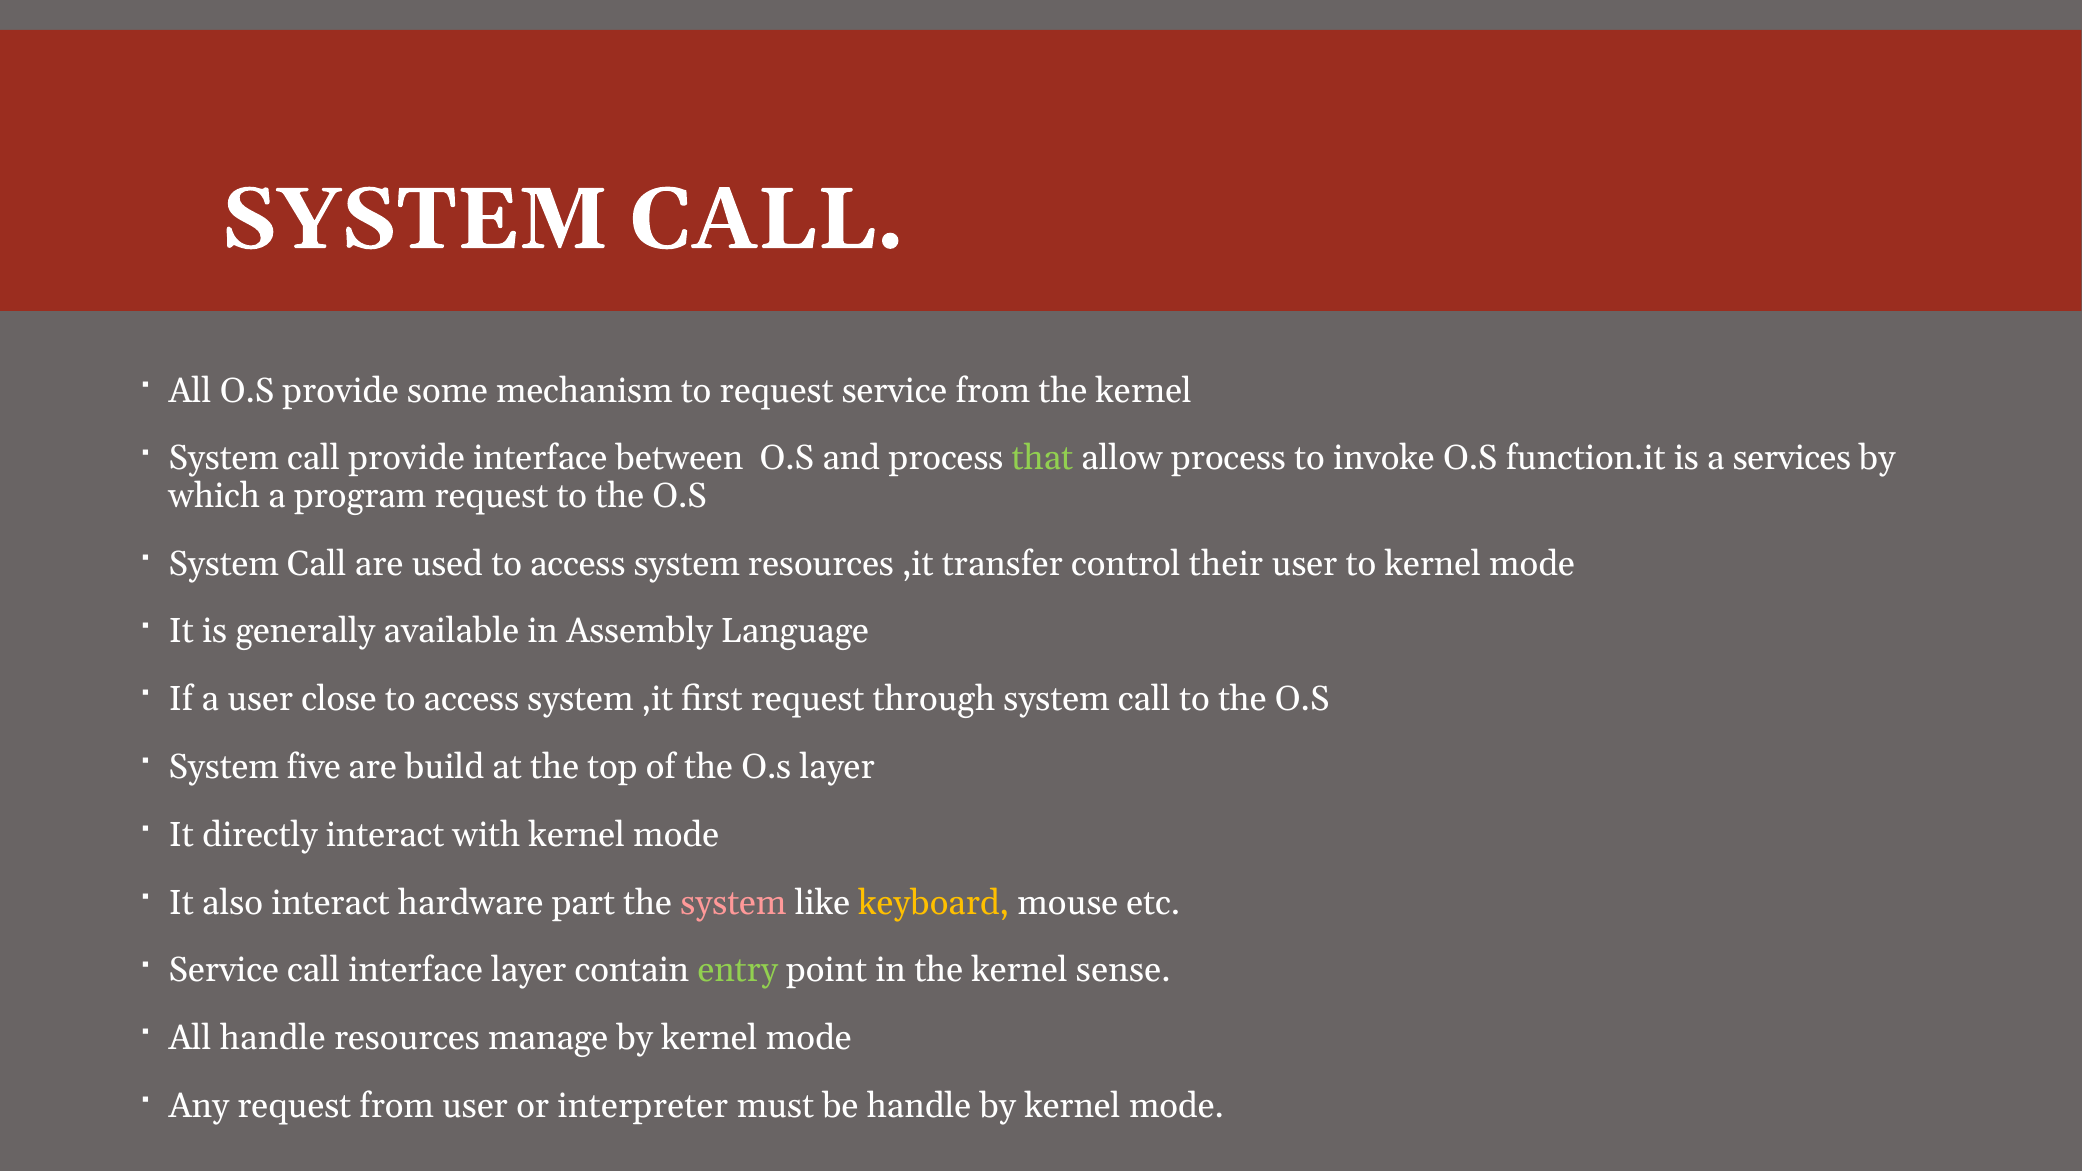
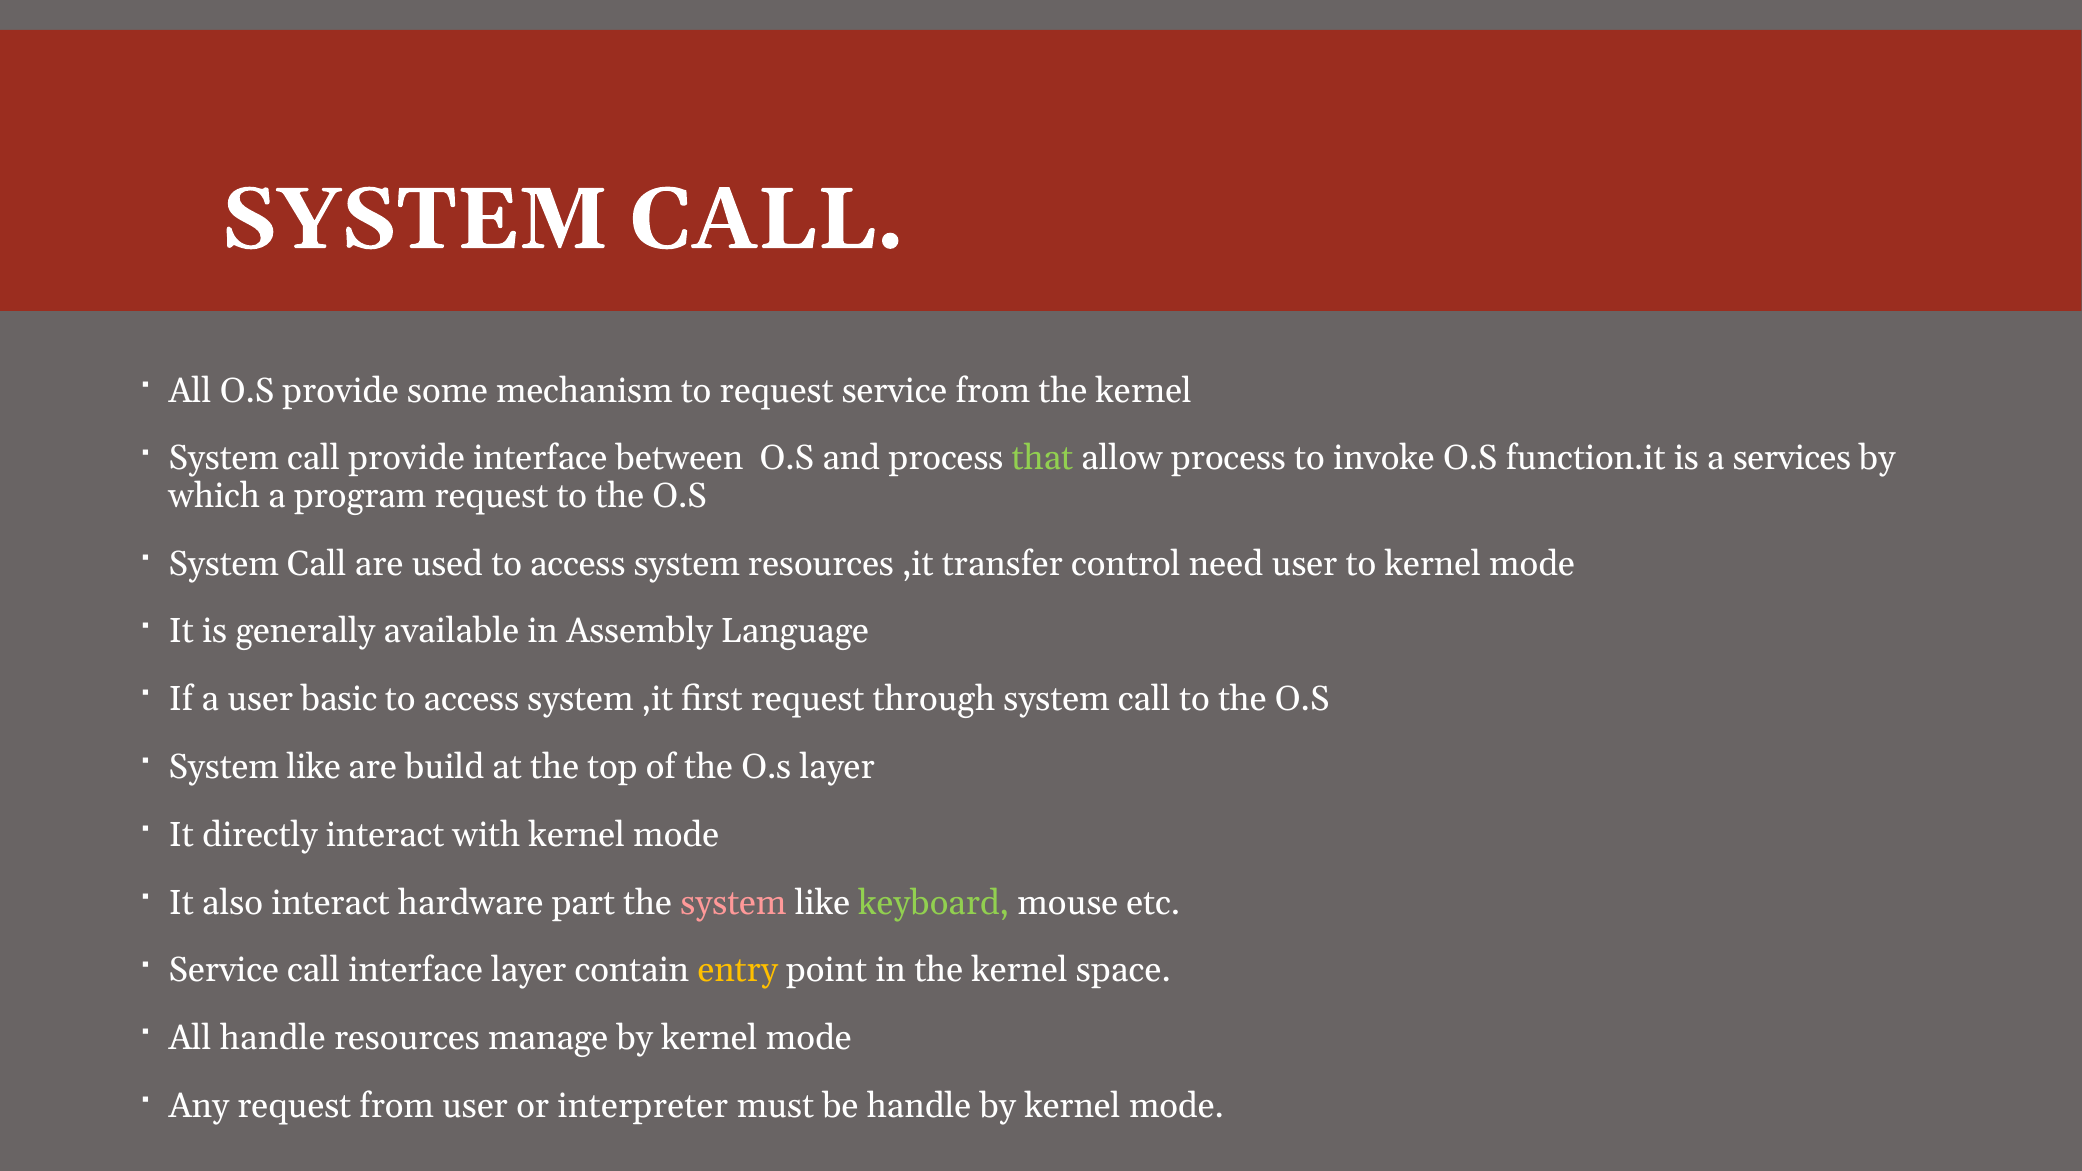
their: their -> need
close: close -> basic
five at (314, 767): five -> like
keyboard colour: yellow -> light green
entry colour: light green -> yellow
sense: sense -> space
